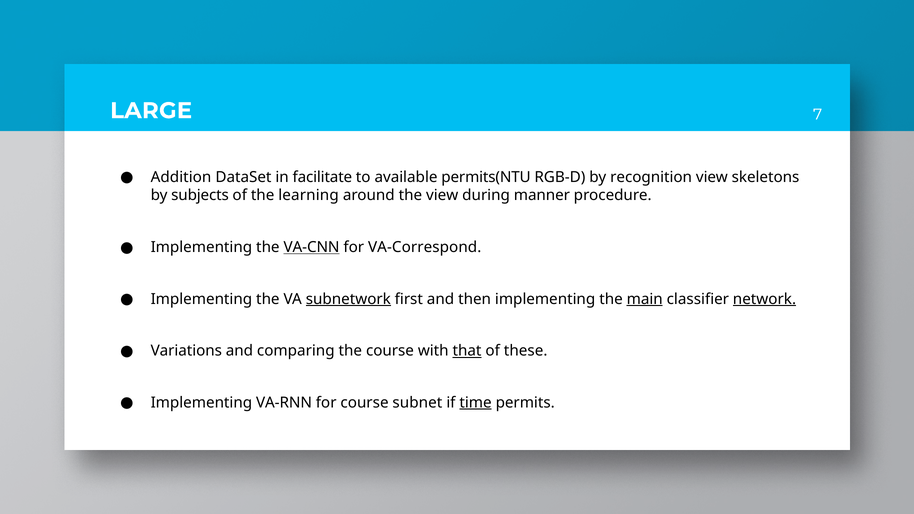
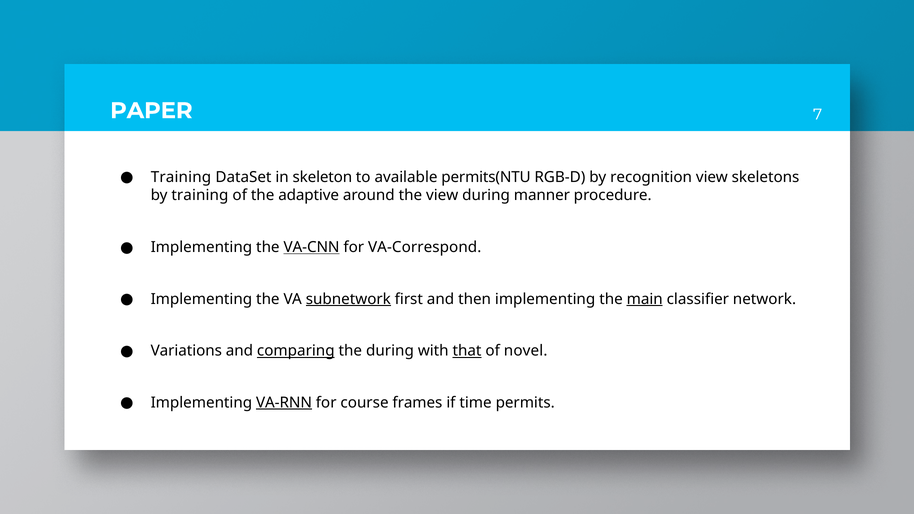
LARGE: LARGE -> PAPER
Addition at (181, 177): Addition -> Training
facilitate: facilitate -> skeleton
by subjects: subjects -> training
learning: learning -> adaptive
network underline: present -> none
comparing underline: none -> present
the course: course -> during
these: these -> novel
VA-RNN underline: none -> present
subnet: subnet -> frames
time underline: present -> none
